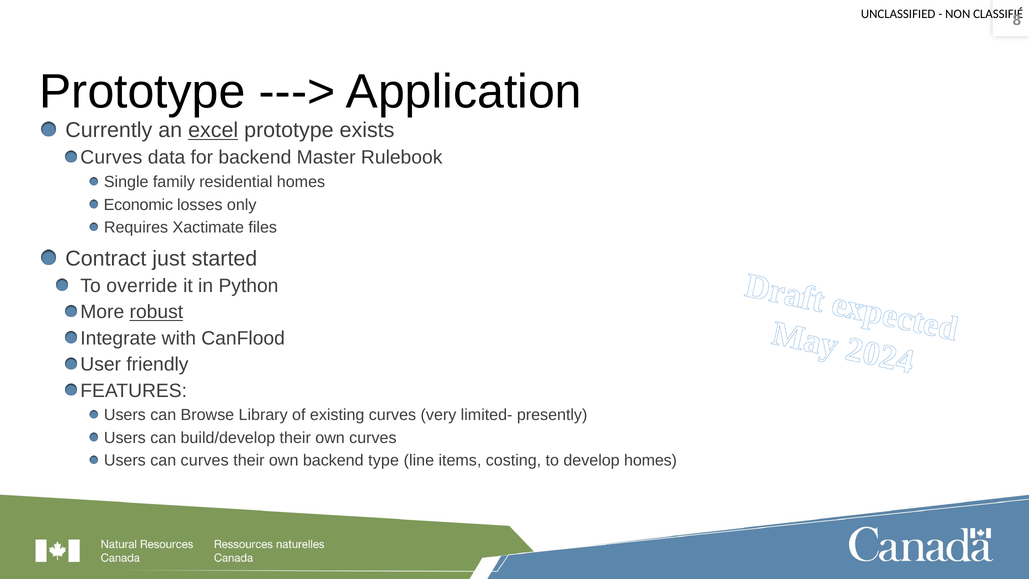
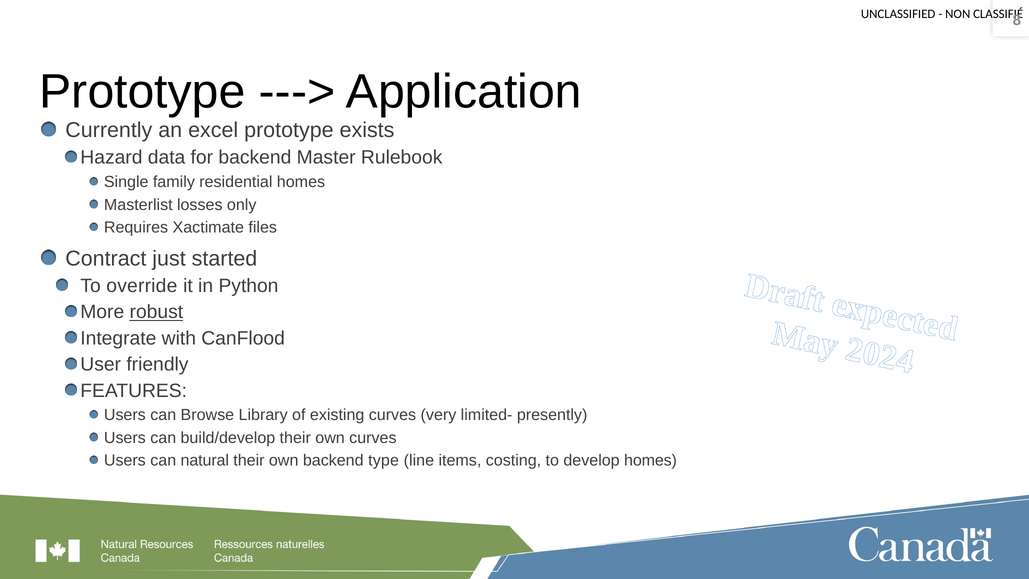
excel underline: present -> none
Curves at (111, 158): Curves -> Hazard
Economic: Economic -> Masterlist
can curves: curves -> natural
